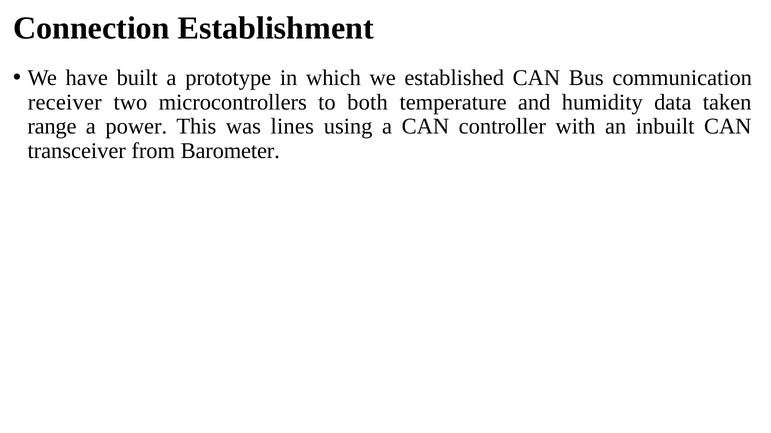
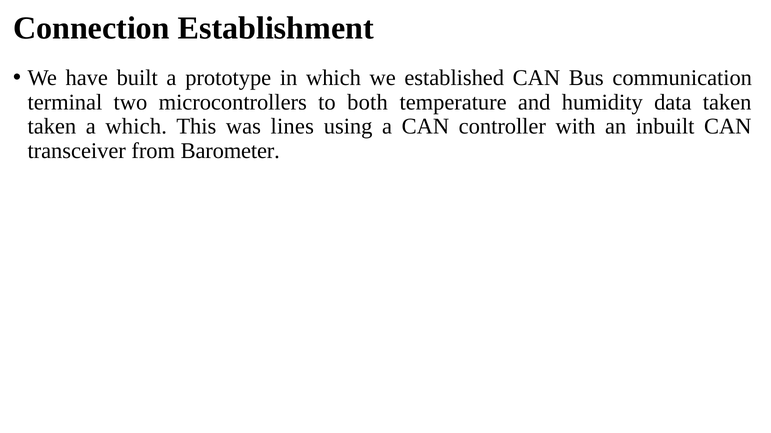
receiver: receiver -> terminal
range at (52, 127): range -> taken
a power: power -> which
